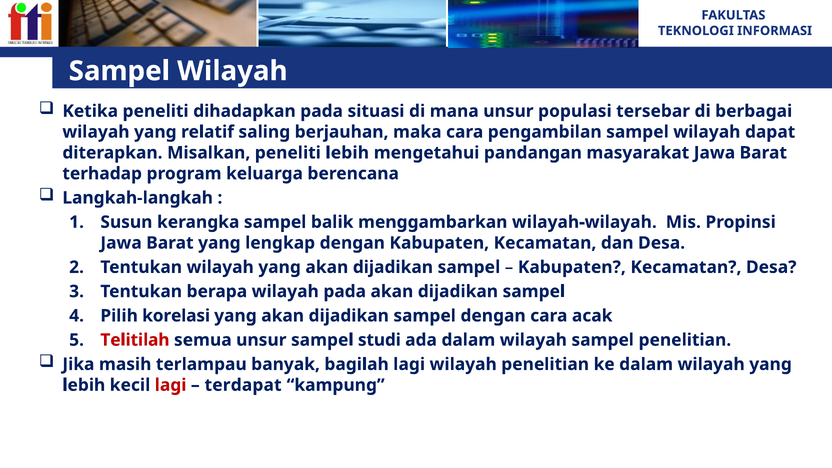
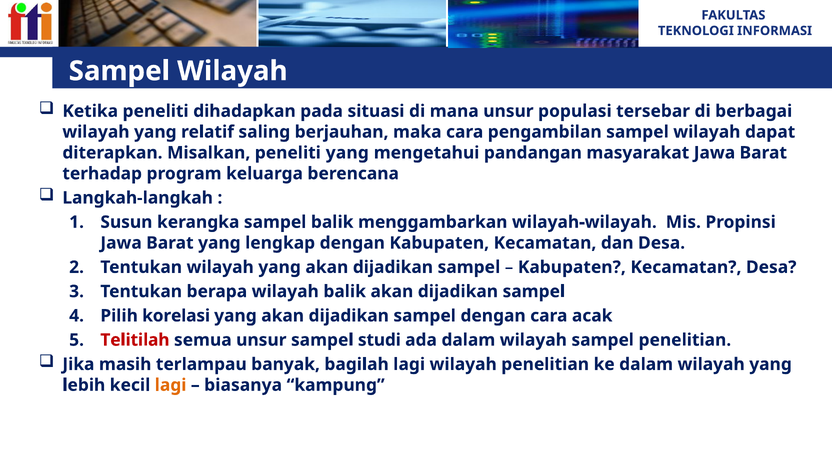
peneliti lebih: lebih -> yang
wilayah pada: pada -> balik
lagi at (171, 385) colour: red -> orange
terdapat: terdapat -> biasanya
